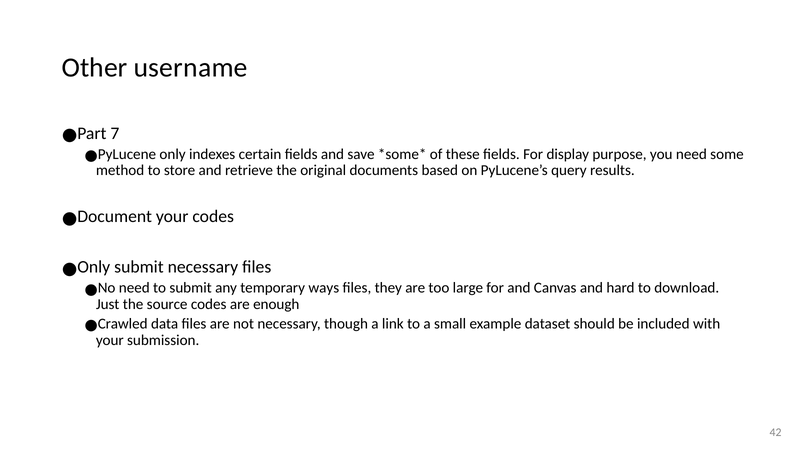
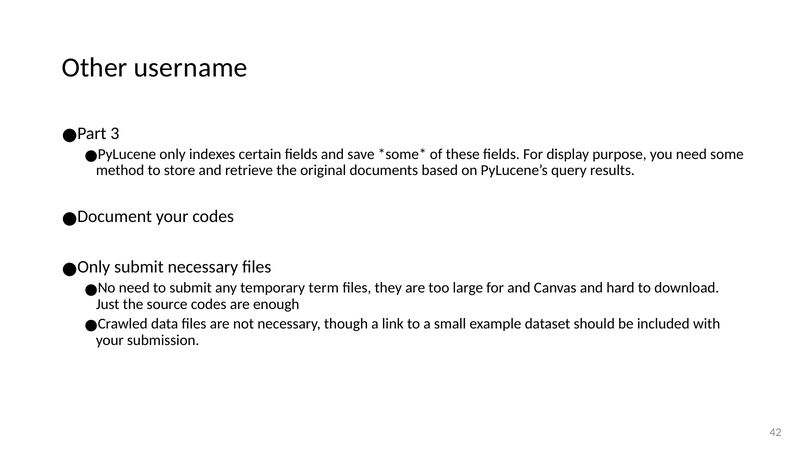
7: 7 -> 3
ways: ways -> term
